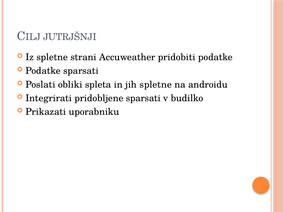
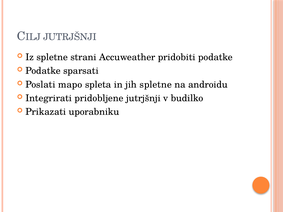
obliki: obliki -> mapo
pridobljene sparsati: sparsati -> jutrjšnji
